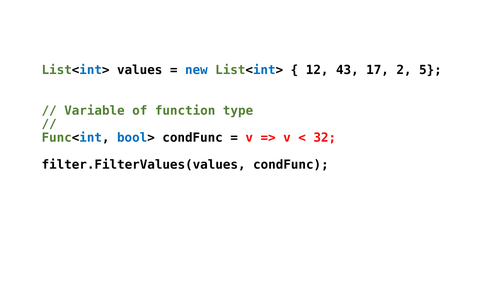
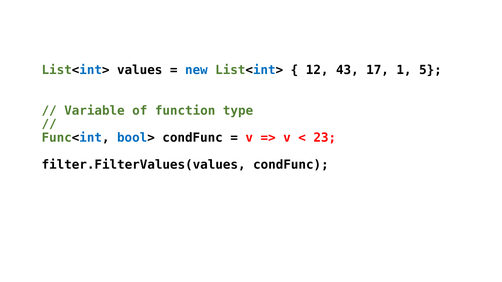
2: 2 -> 1
32: 32 -> 23
